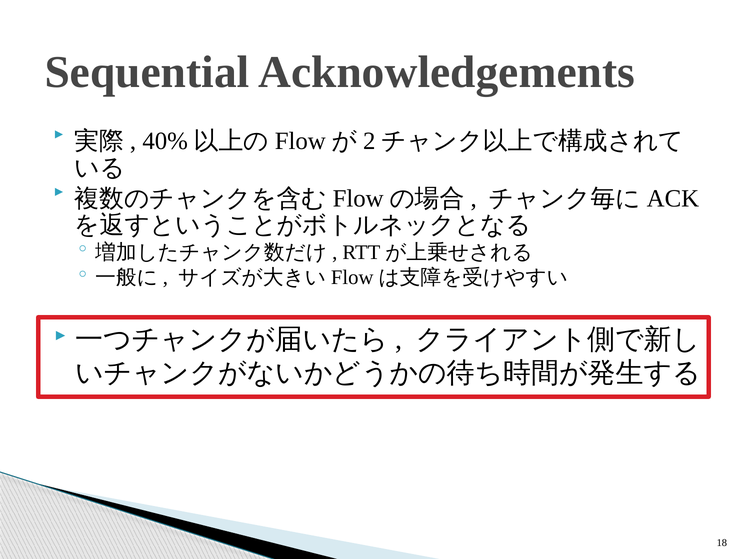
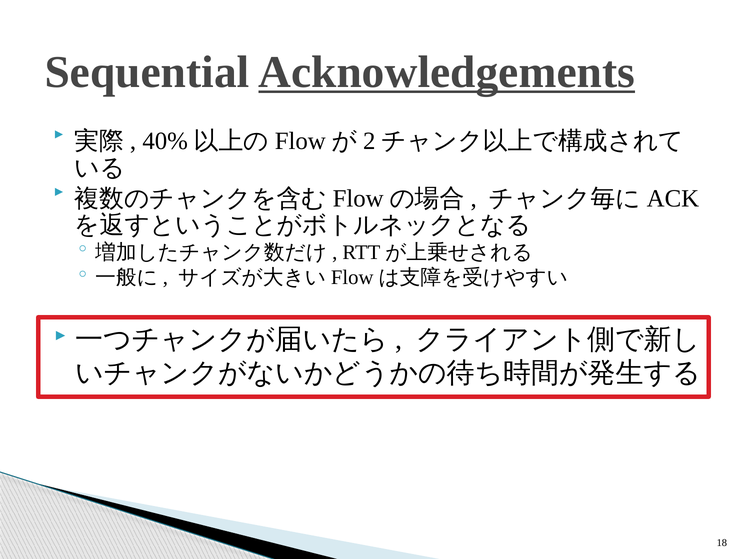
Acknowledgements underline: none -> present
